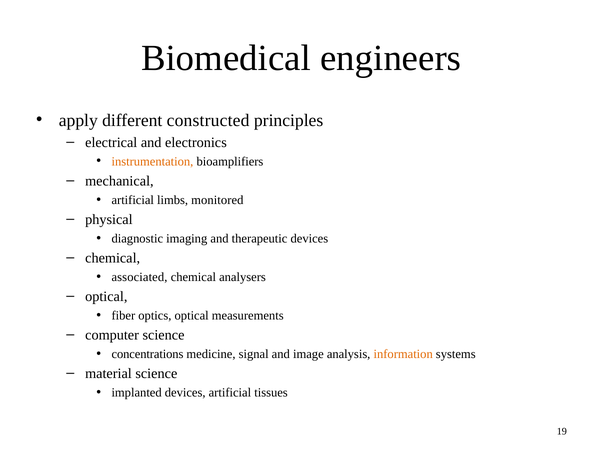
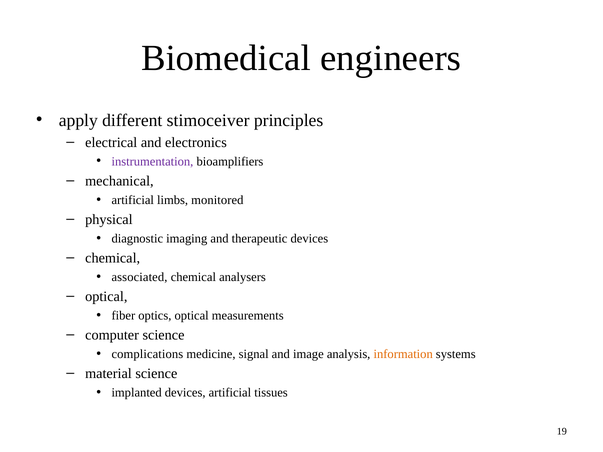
constructed: constructed -> stimoceiver
instrumentation colour: orange -> purple
concentrations: concentrations -> complications
